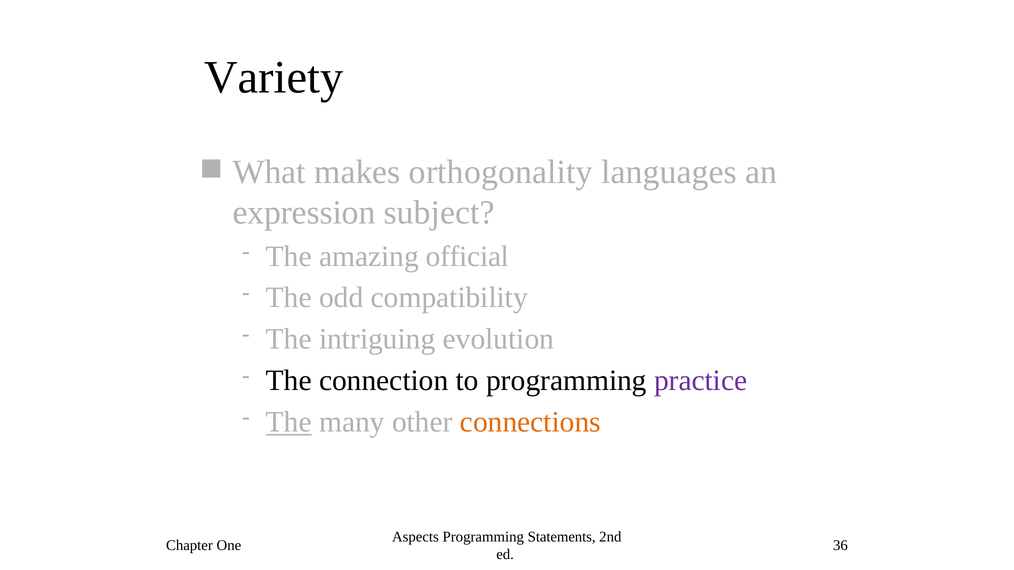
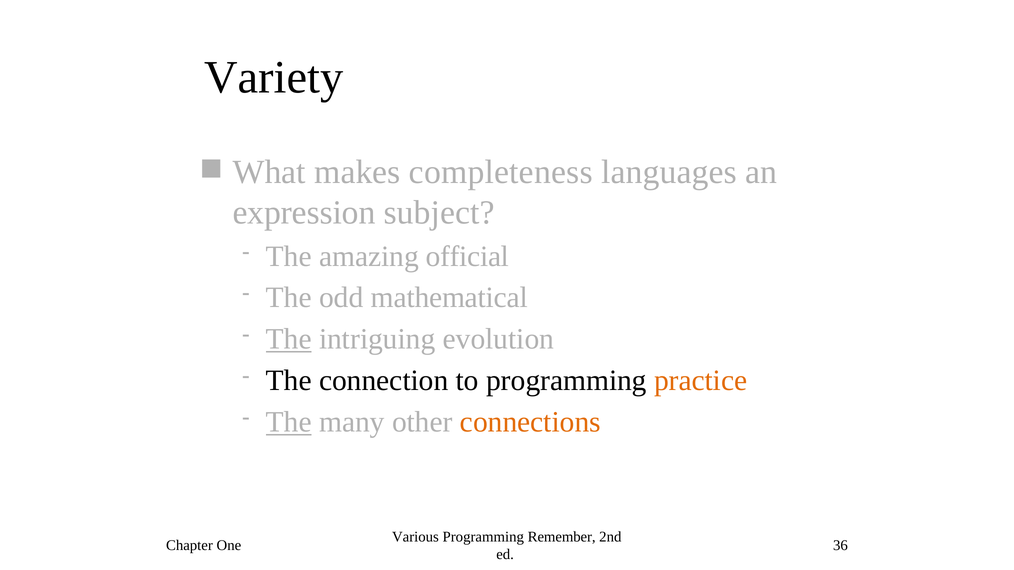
orthogonality: orthogonality -> completeness
compatibility: compatibility -> mathematical
The at (289, 339) underline: none -> present
practice colour: purple -> orange
Aspects: Aspects -> Various
Statements: Statements -> Remember
